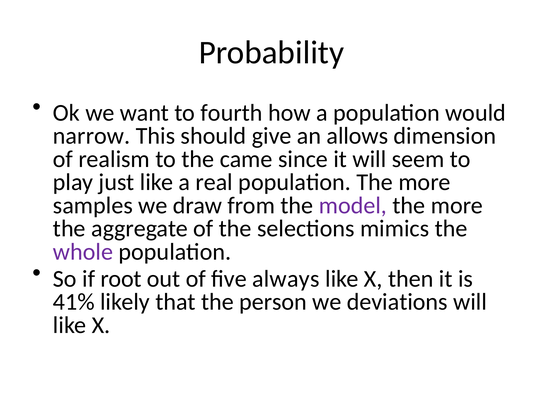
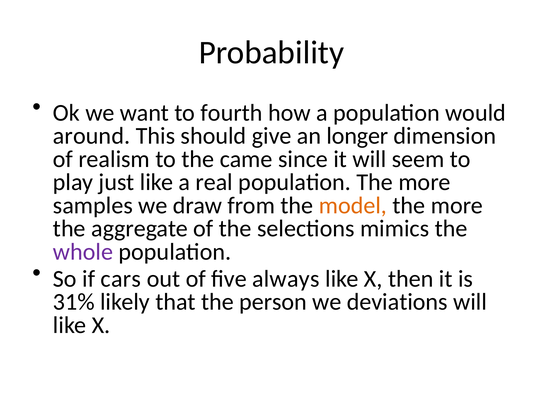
narrow: narrow -> around
allows: allows -> longer
model colour: purple -> orange
root: root -> cars
41%: 41% -> 31%
